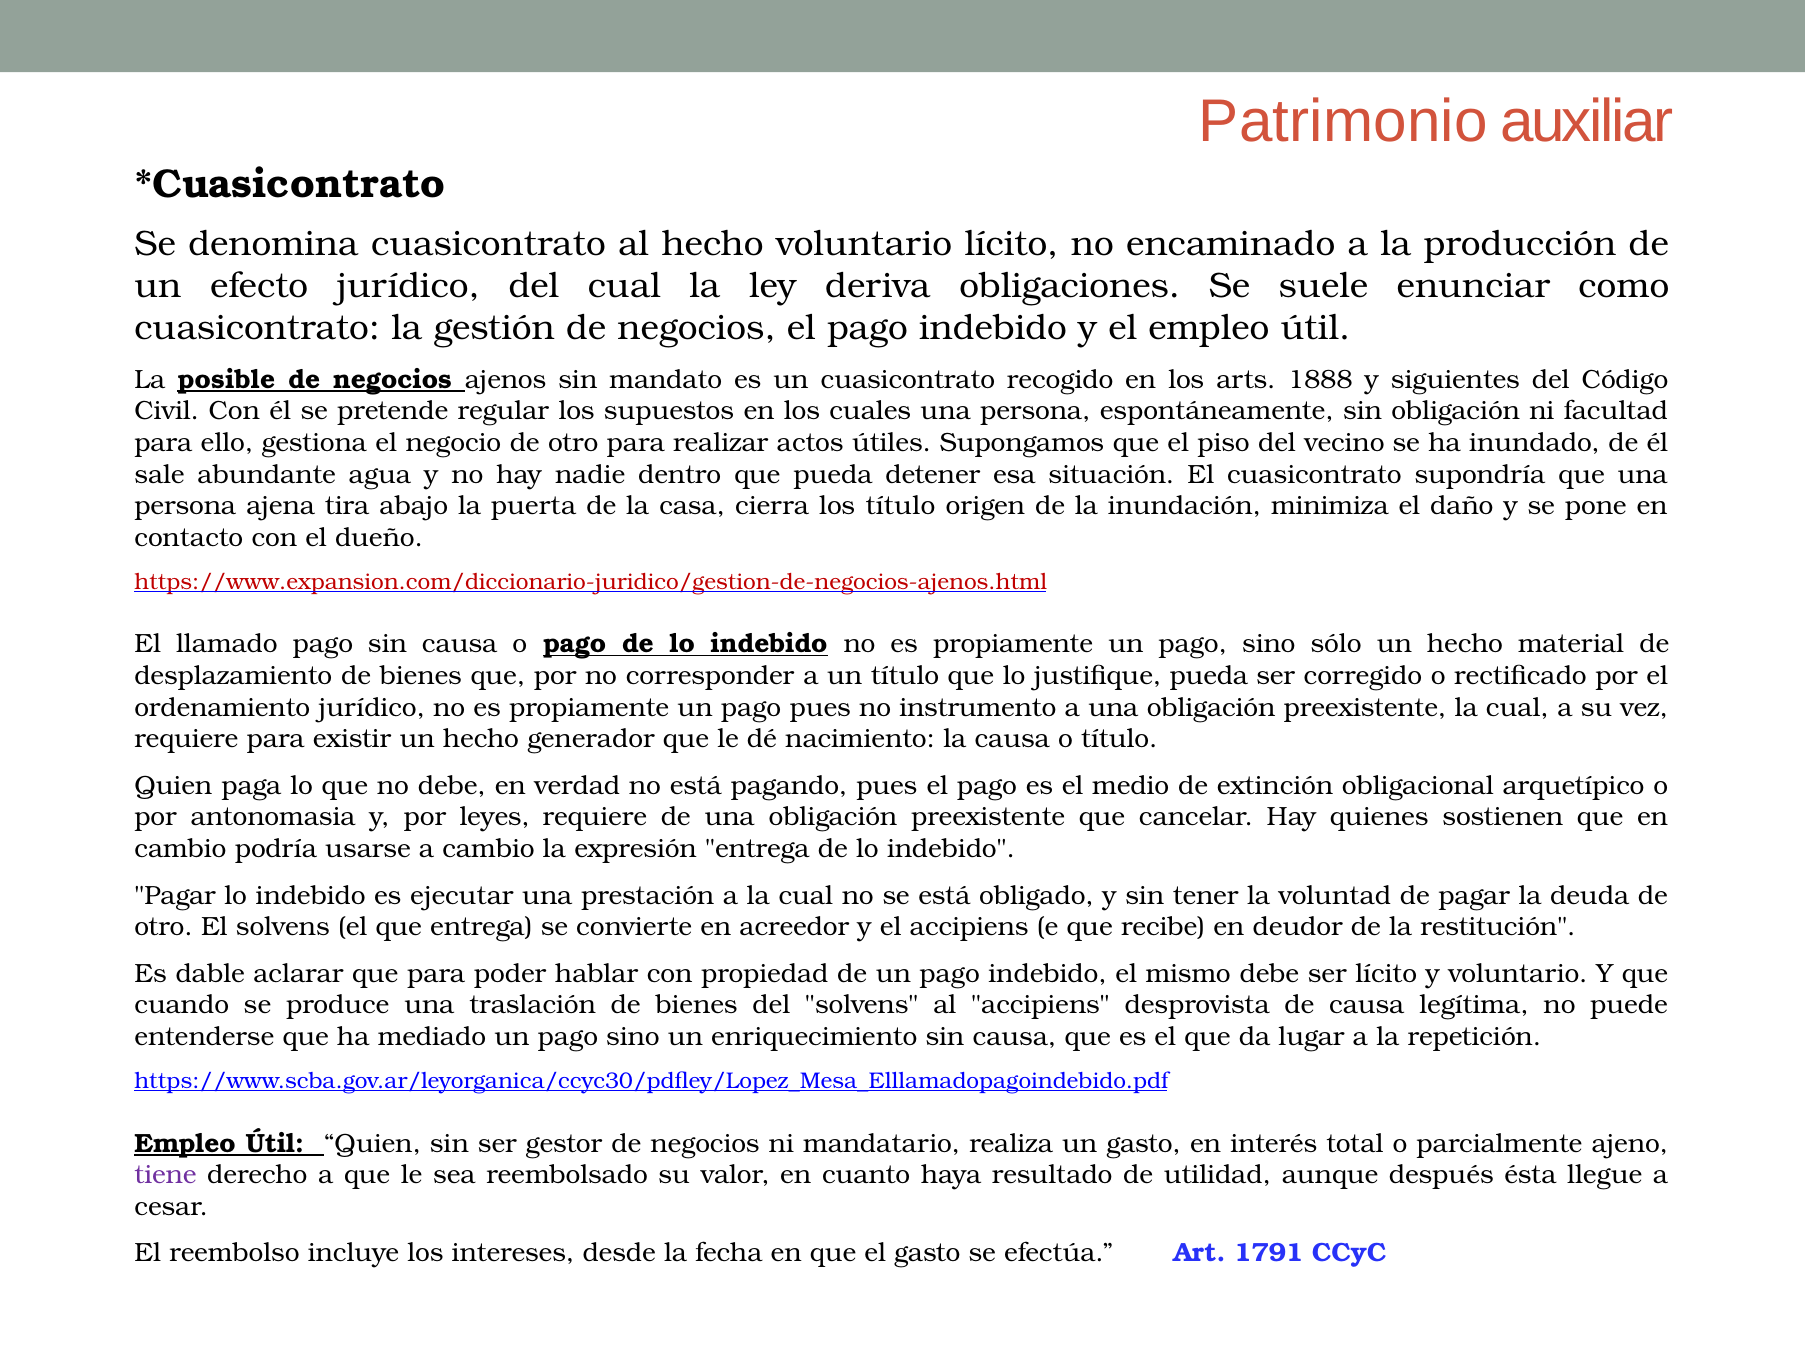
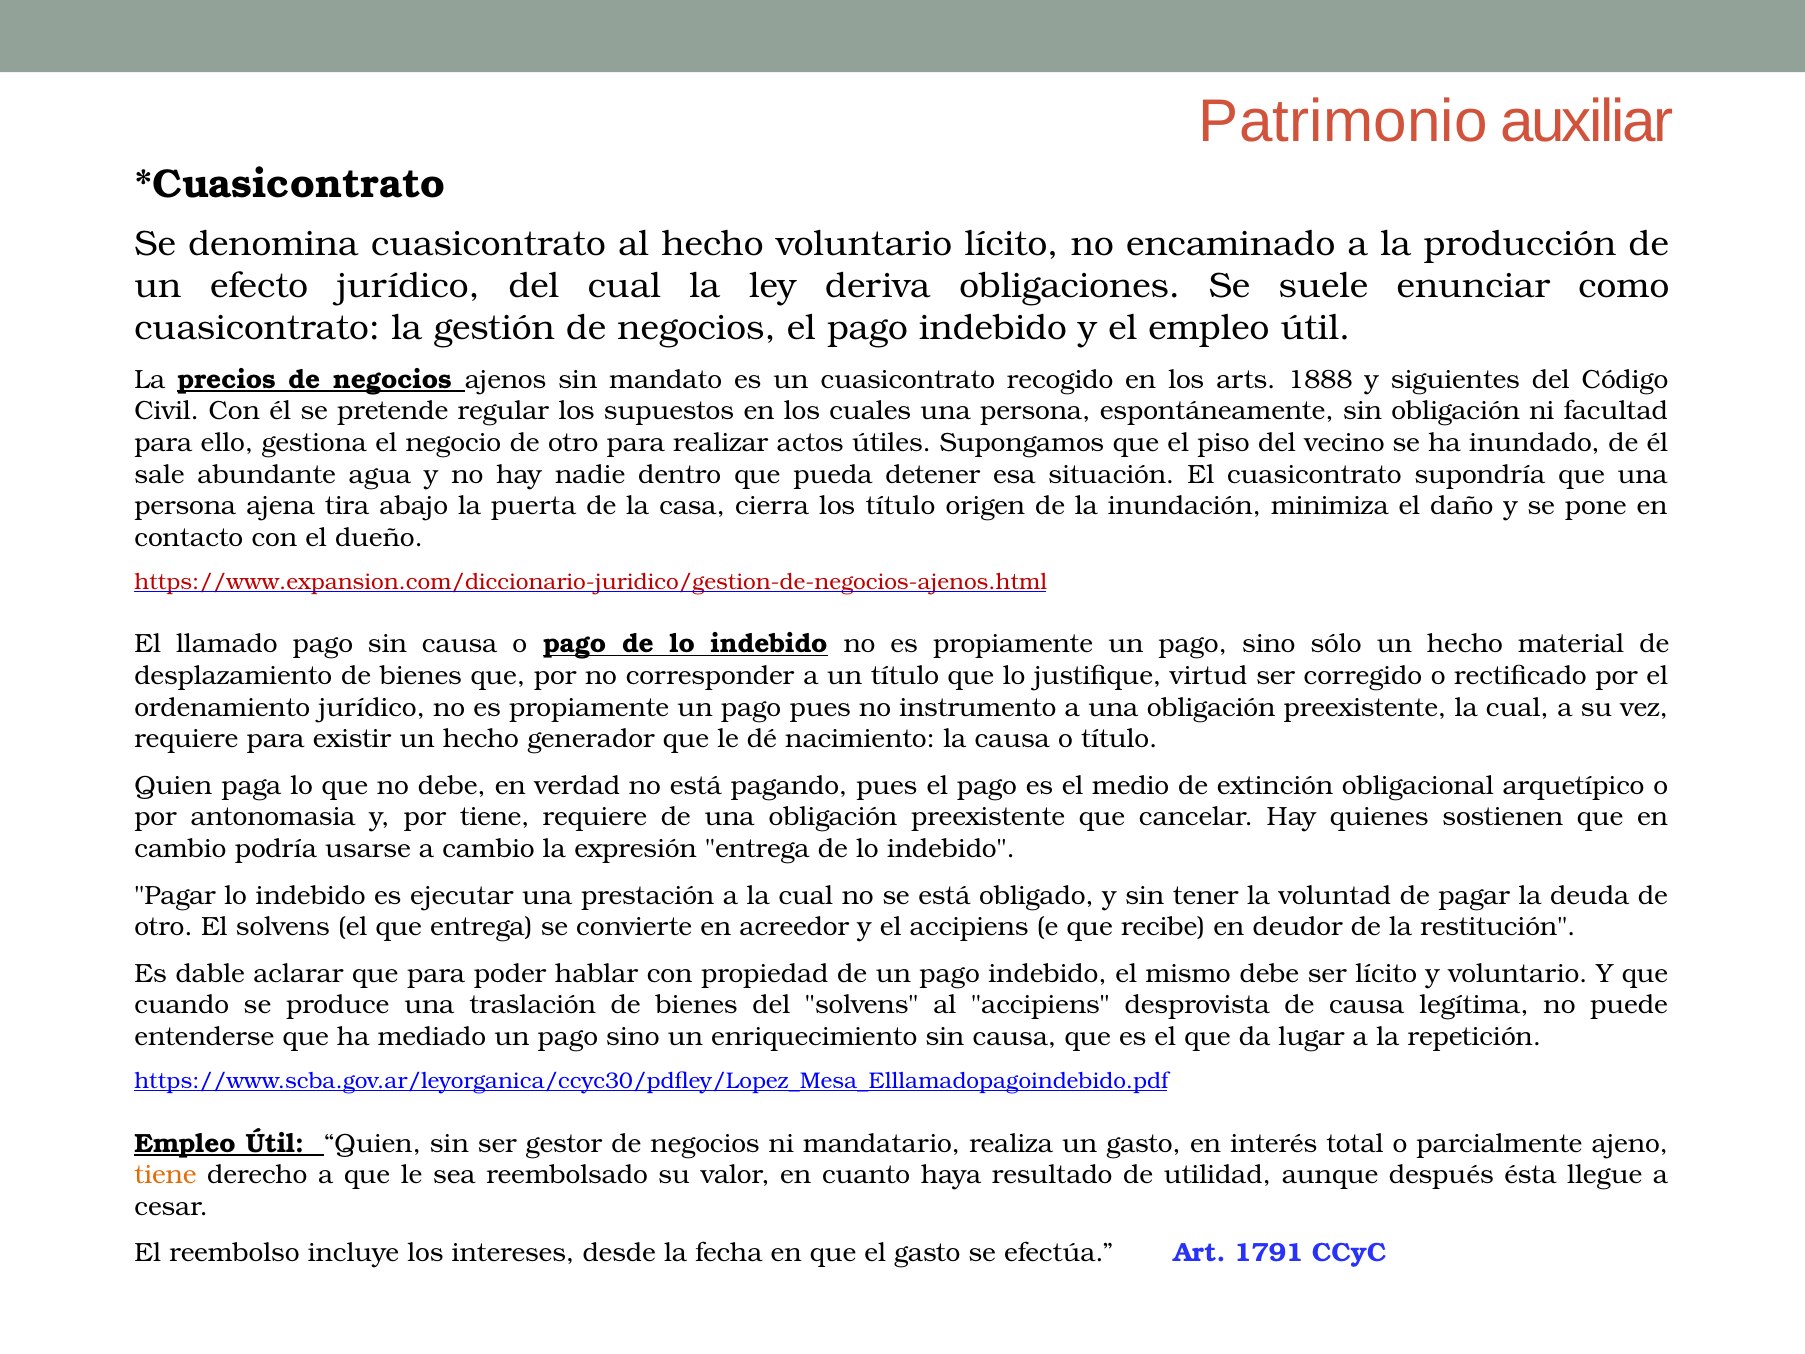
posible: posible -> precios
justifique pueda: pueda -> virtud
por leyes: leyes -> tiene
tiene at (166, 1175) colour: purple -> orange
